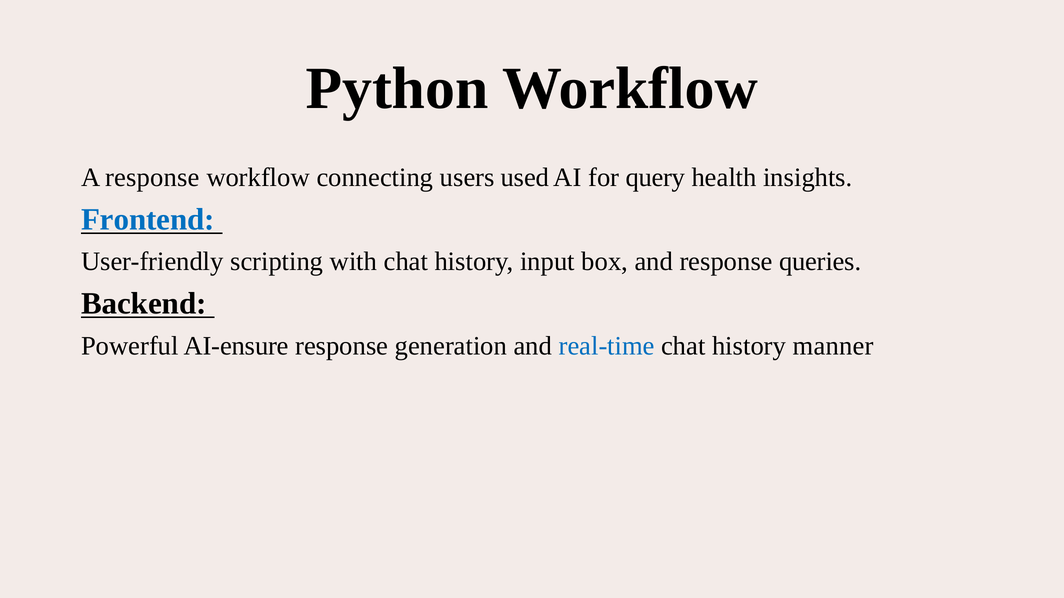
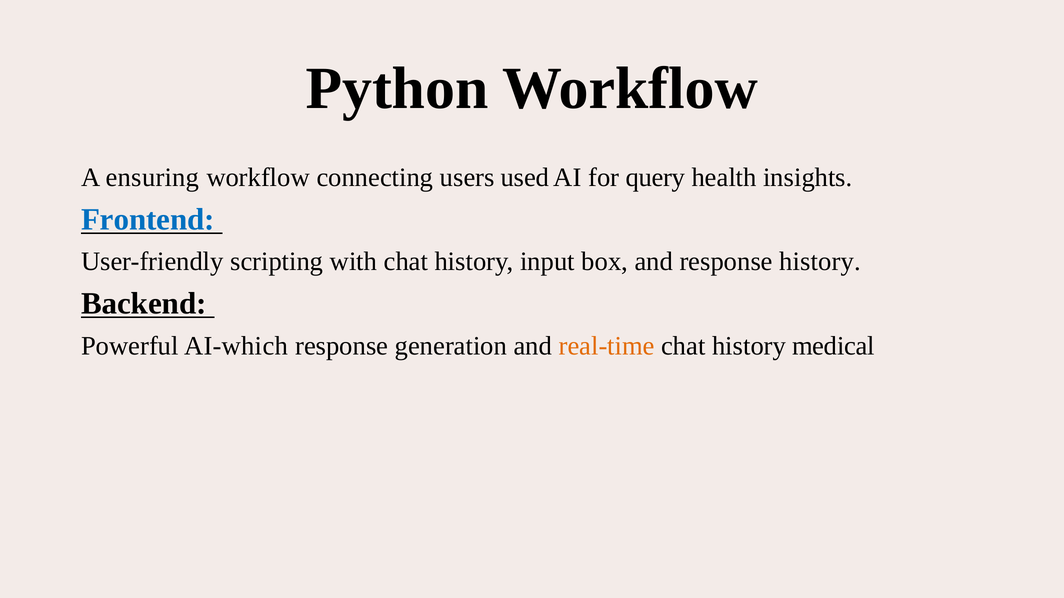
A response: response -> ensuring
response queries: queries -> history
AI-ensure: AI-ensure -> AI-which
real-time colour: blue -> orange
manner: manner -> medical
